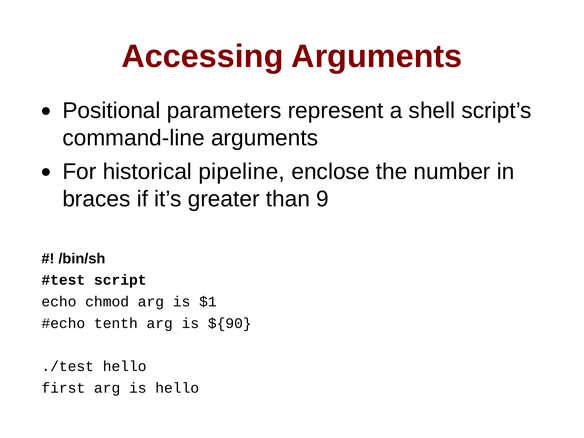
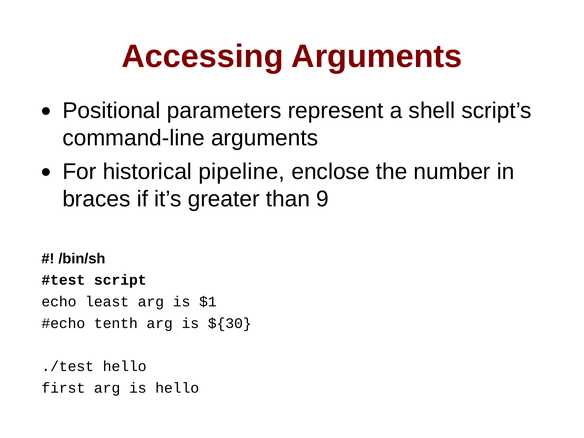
chmod: chmod -> least
${90: ${90 -> ${30
